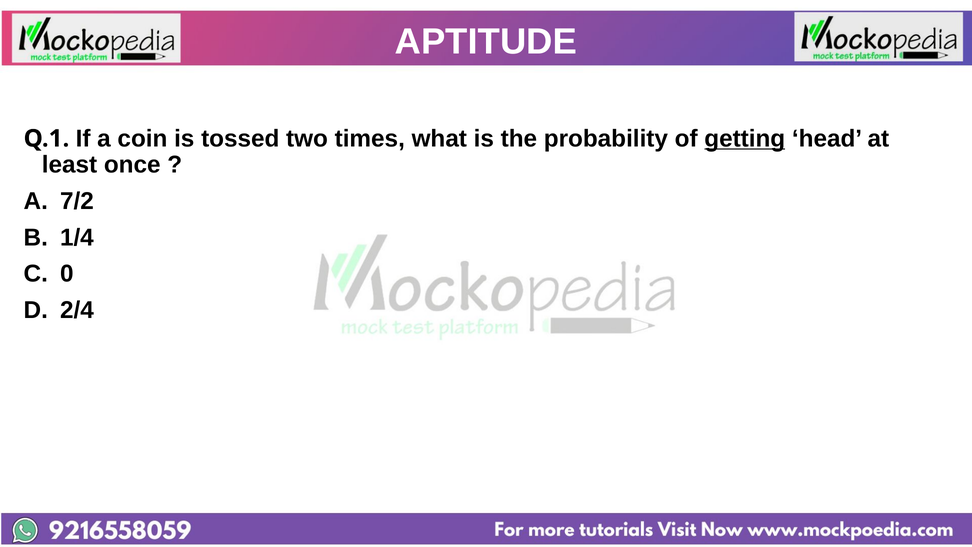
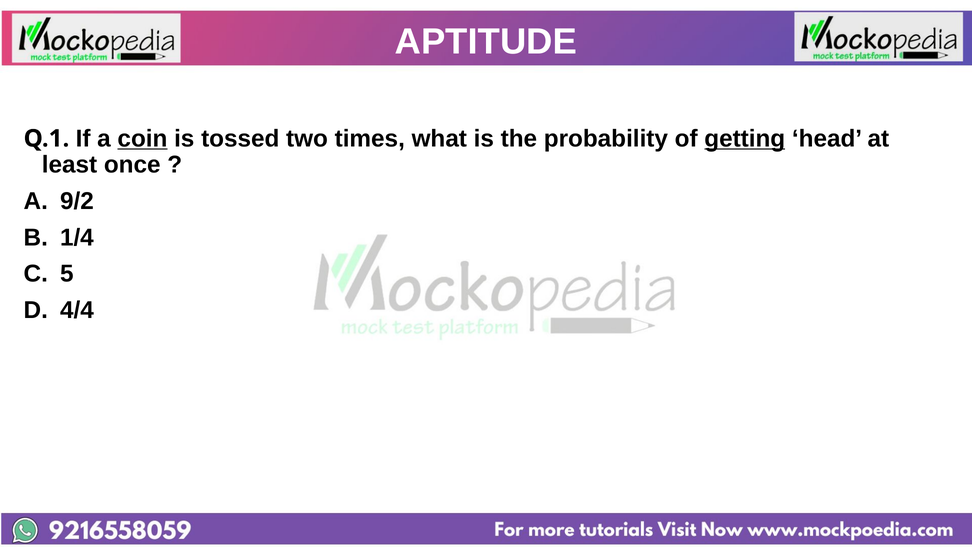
coin underline: none -> present
7/2: 7/2 -> 9/2
0: 0 -> 5
2/4: 2/4 -> 4/4
